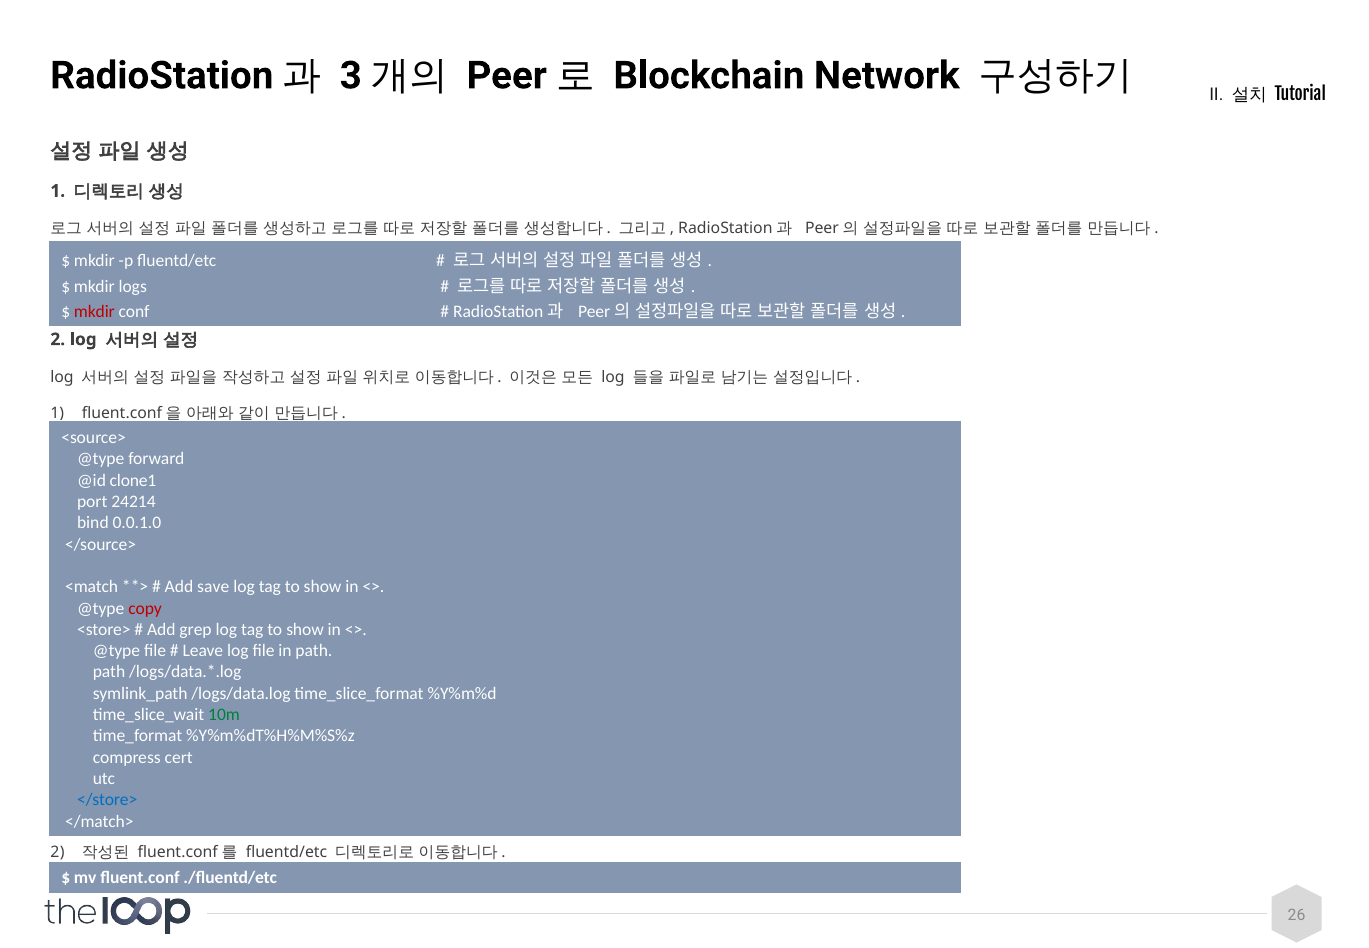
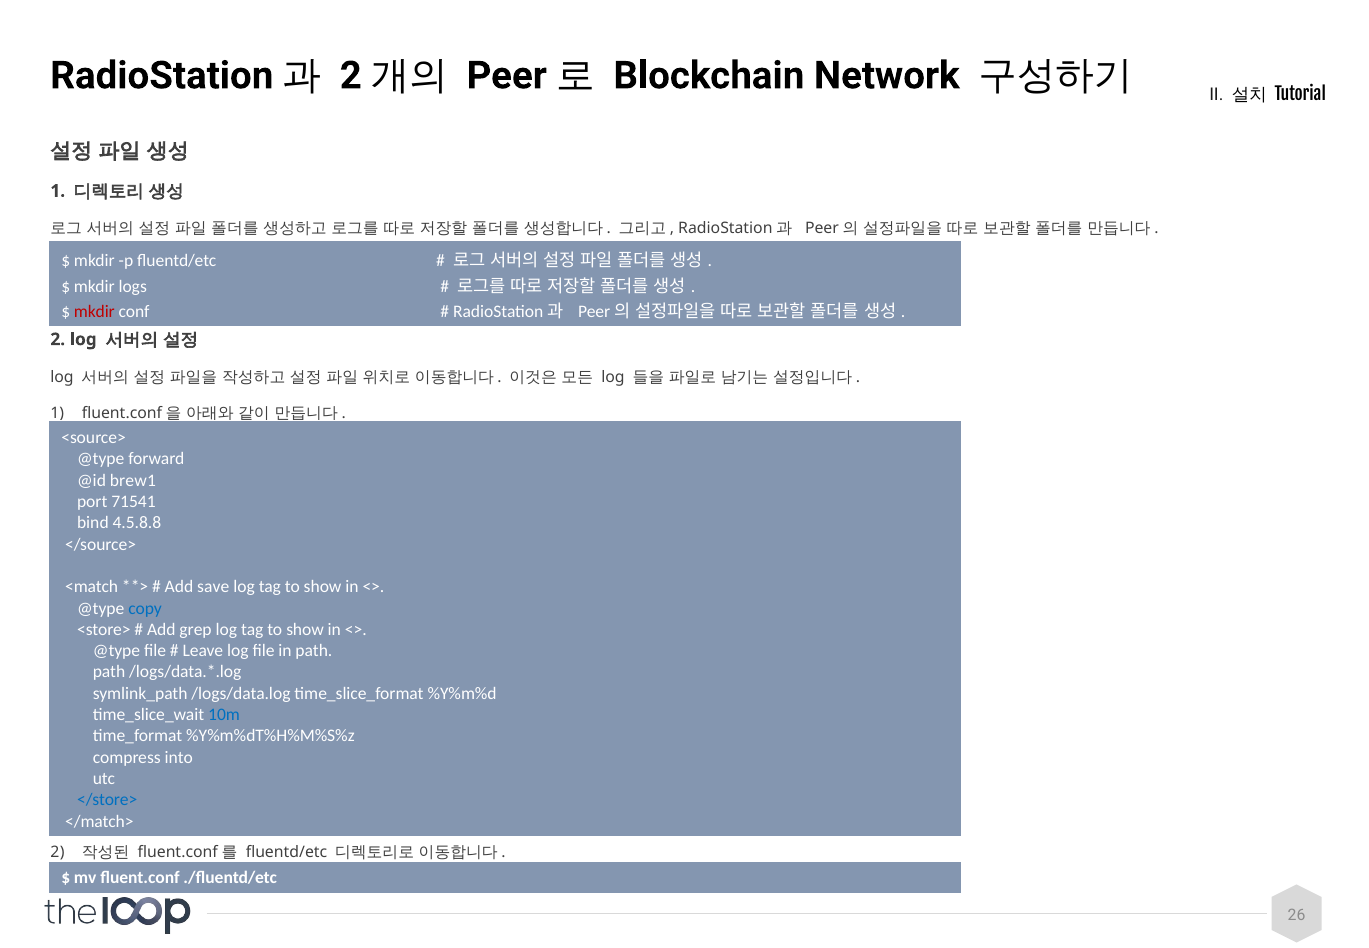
3 at (351, 76): 3 -> 2
clone1: clone1 -> brew1
24214: 24214 -> 71541
0.0.1.0: 0.0.1.0 -> 4.5.8.8
copy colour: red -> blue
10m colour: green -> blue
cert: cert -> into
